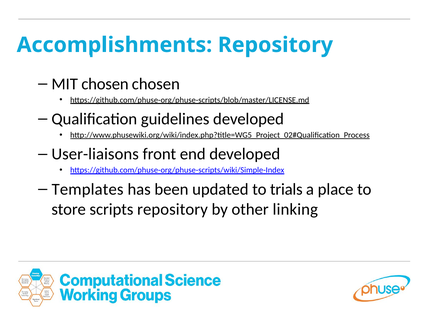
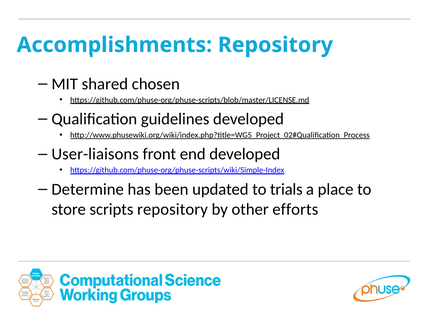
MIT chosen: chosen -> shared
Templates: Templates -> Determine
linking: linking -> efforts
